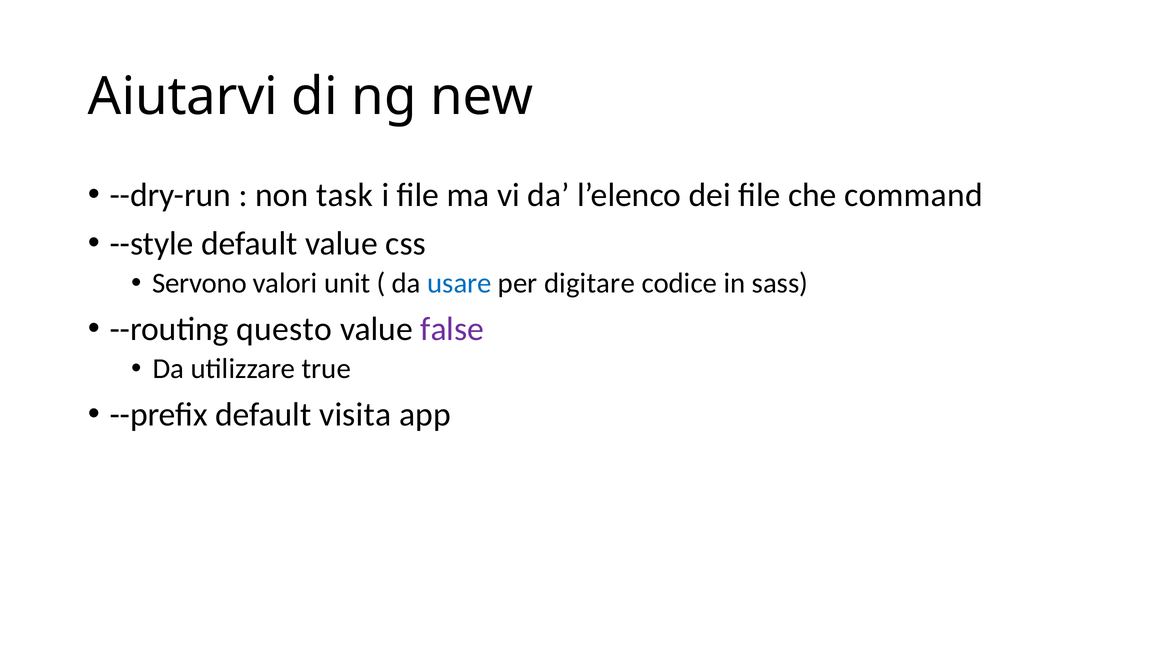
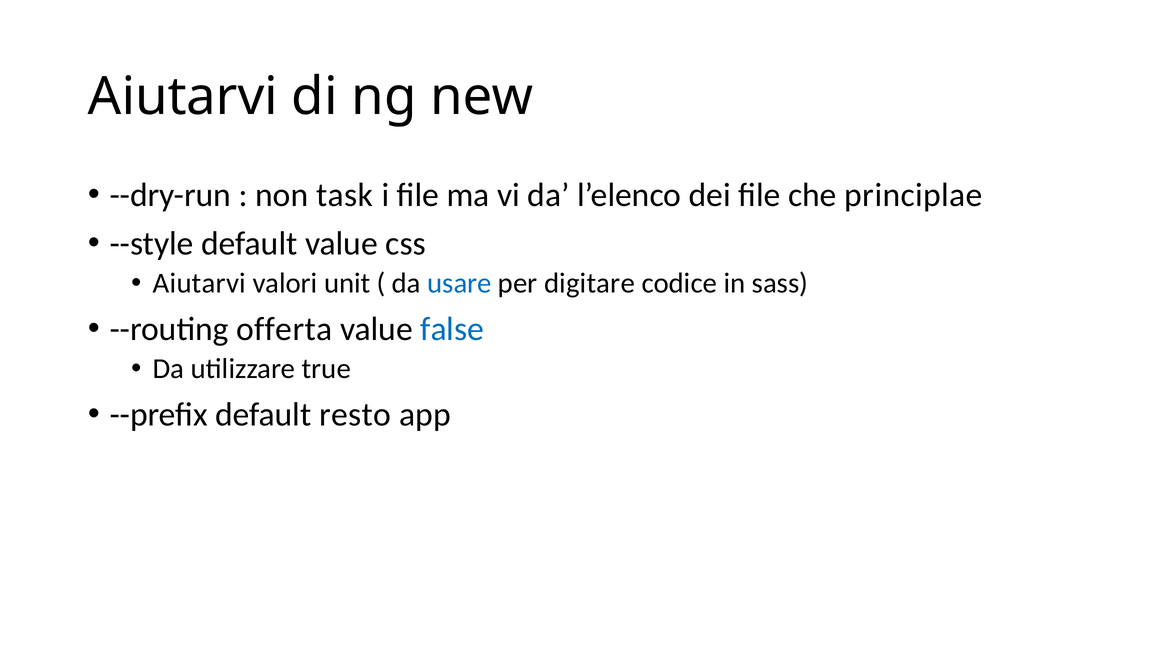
command: command -> principlae
Servono at (200, 283): Servono -> Aiutarvi
questo: questo -> offerta
false colour: purple -> blue
visita: visita -> resto
